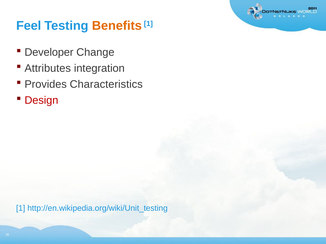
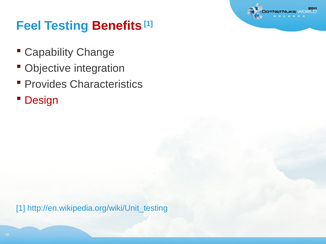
Benefits colour: orange -> red
Developer: Developer -> Capability
Attributes: Attributes -> Objective
